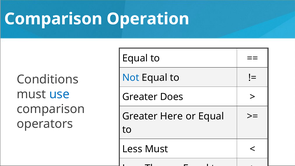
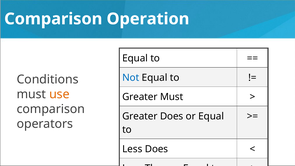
use colour: blue -> orange
Greater Does: Does -> Must
Greater Here: Here -> Does
Less Must: Must -> Does
